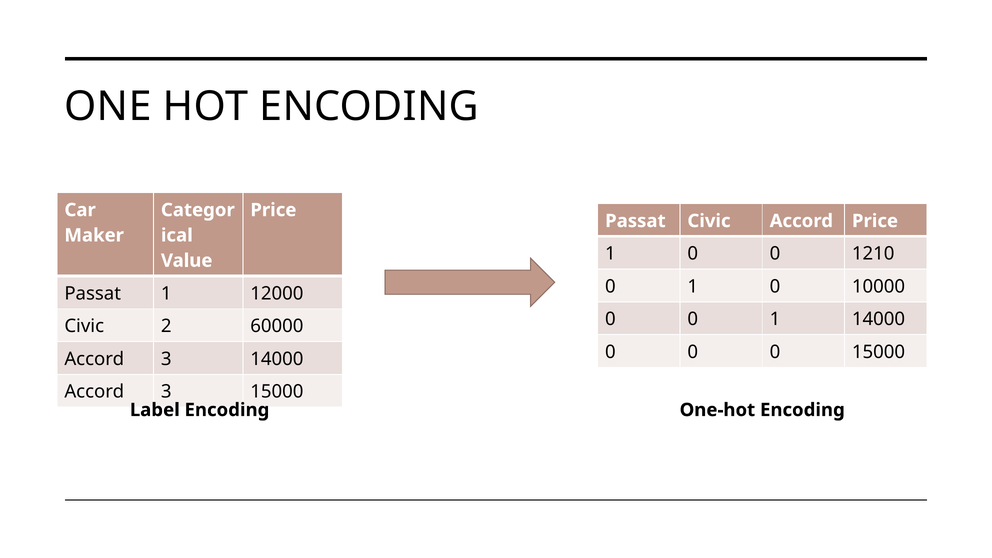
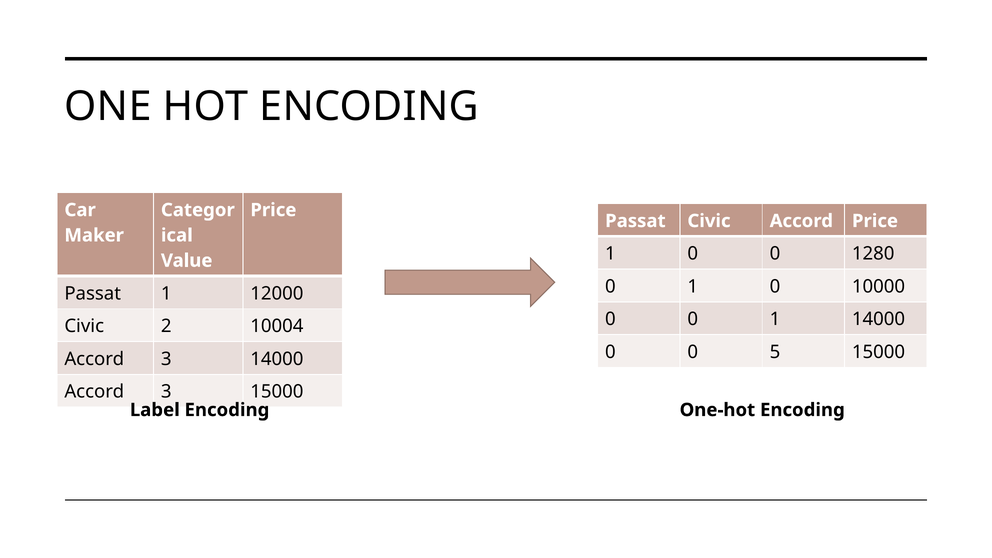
1210: 1210 -> 1280
60000: 60000 -> 10004
0 0 0: 0 -> 5
